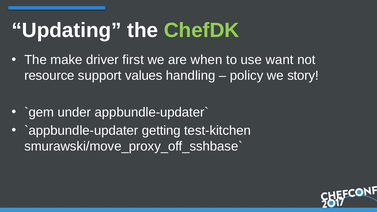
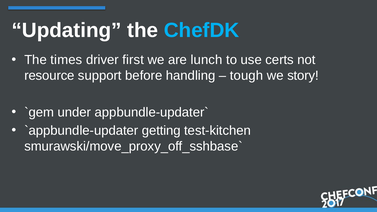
ChefDK colour: light green -> light blue
make: make -> times
when: when -> lunch
want: want -> certs
values: values -> before
policy: policy -> tough
